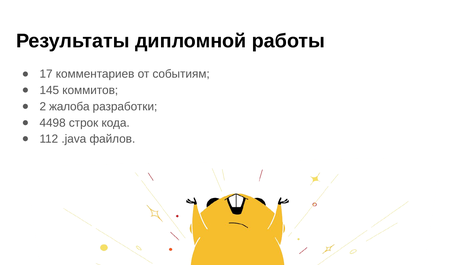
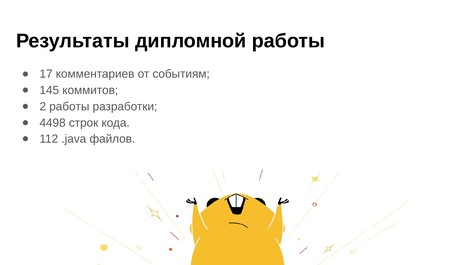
2 жалоба: жалоба -> работы
